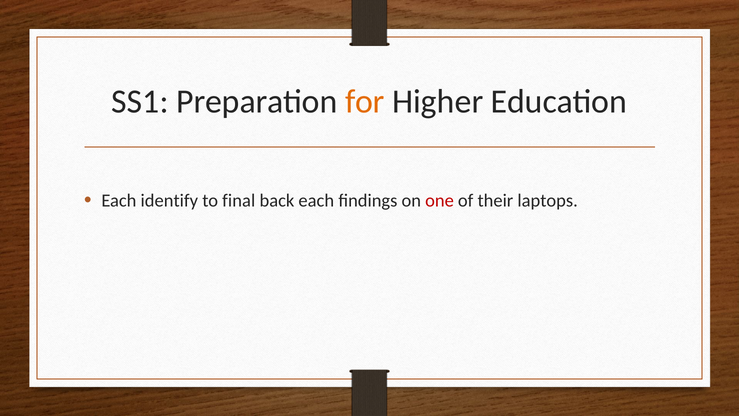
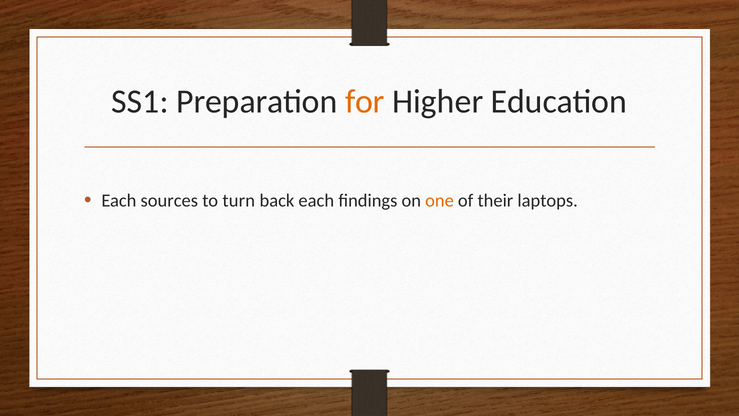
identify: identify -> sources
final: final -> turn
one colour: red -> orange
